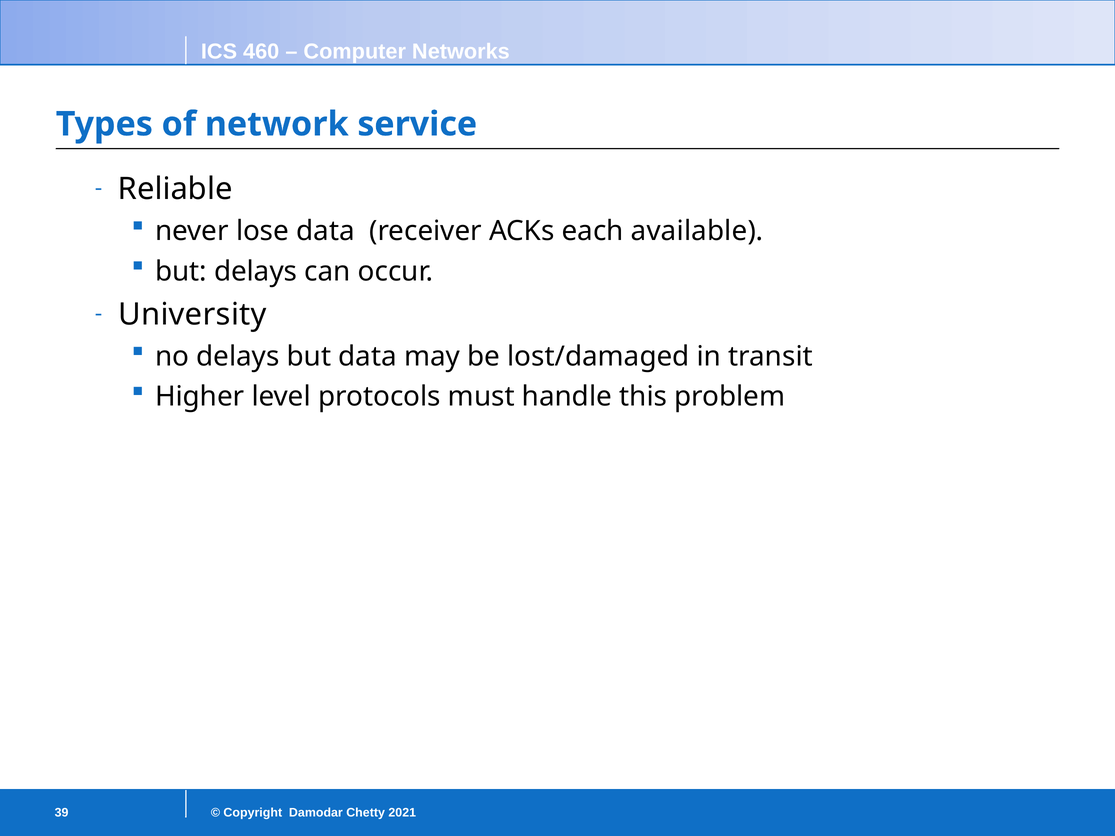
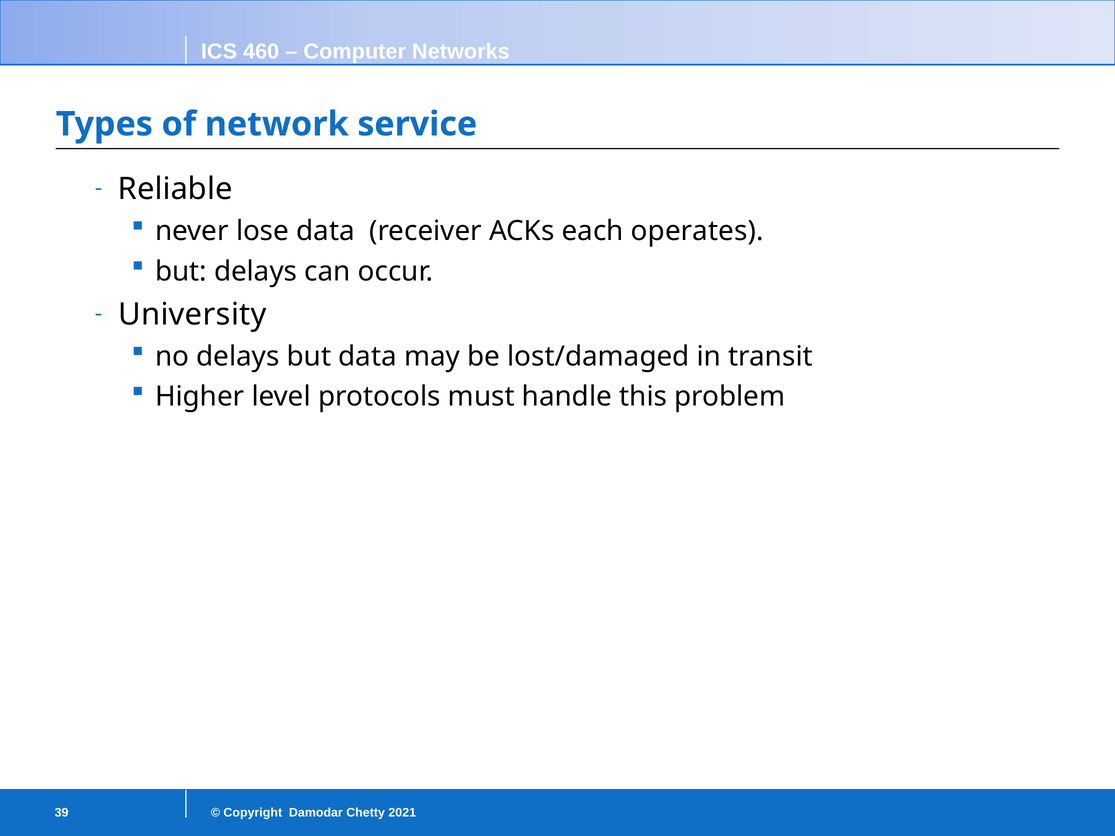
available: available -> operates
